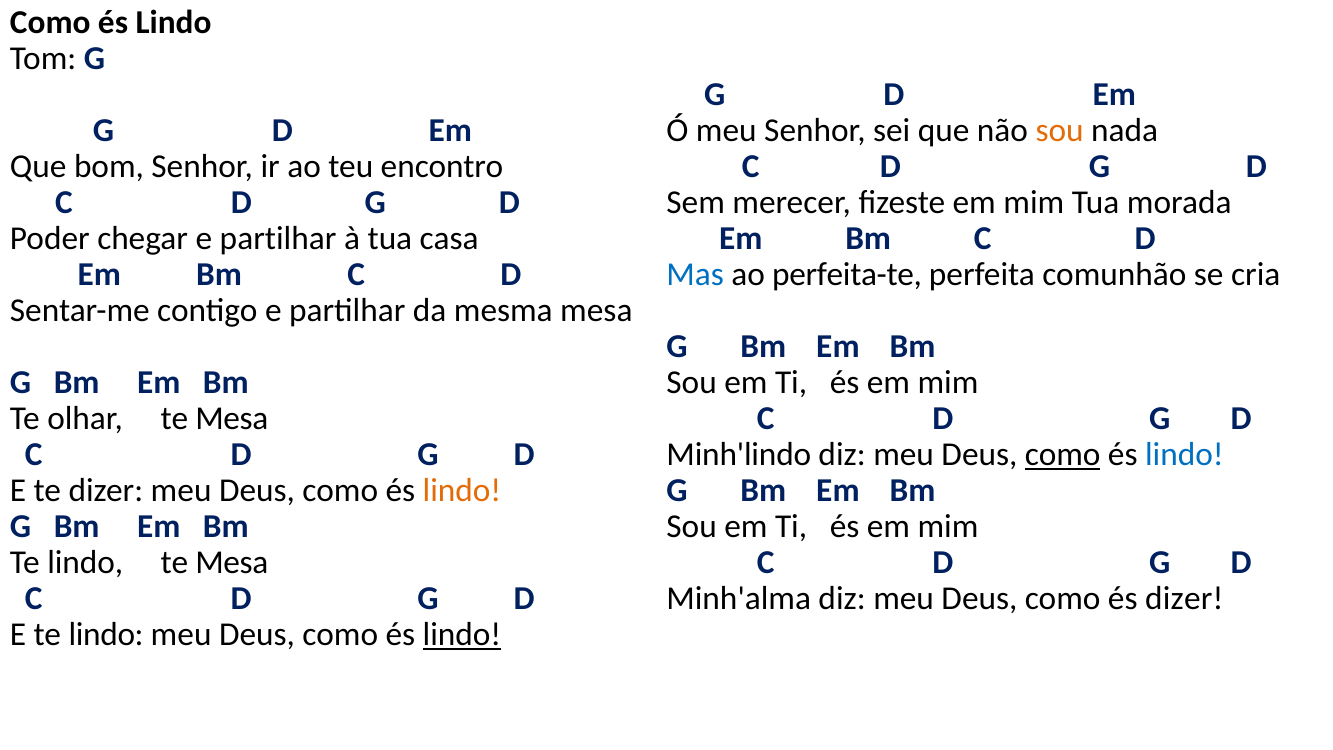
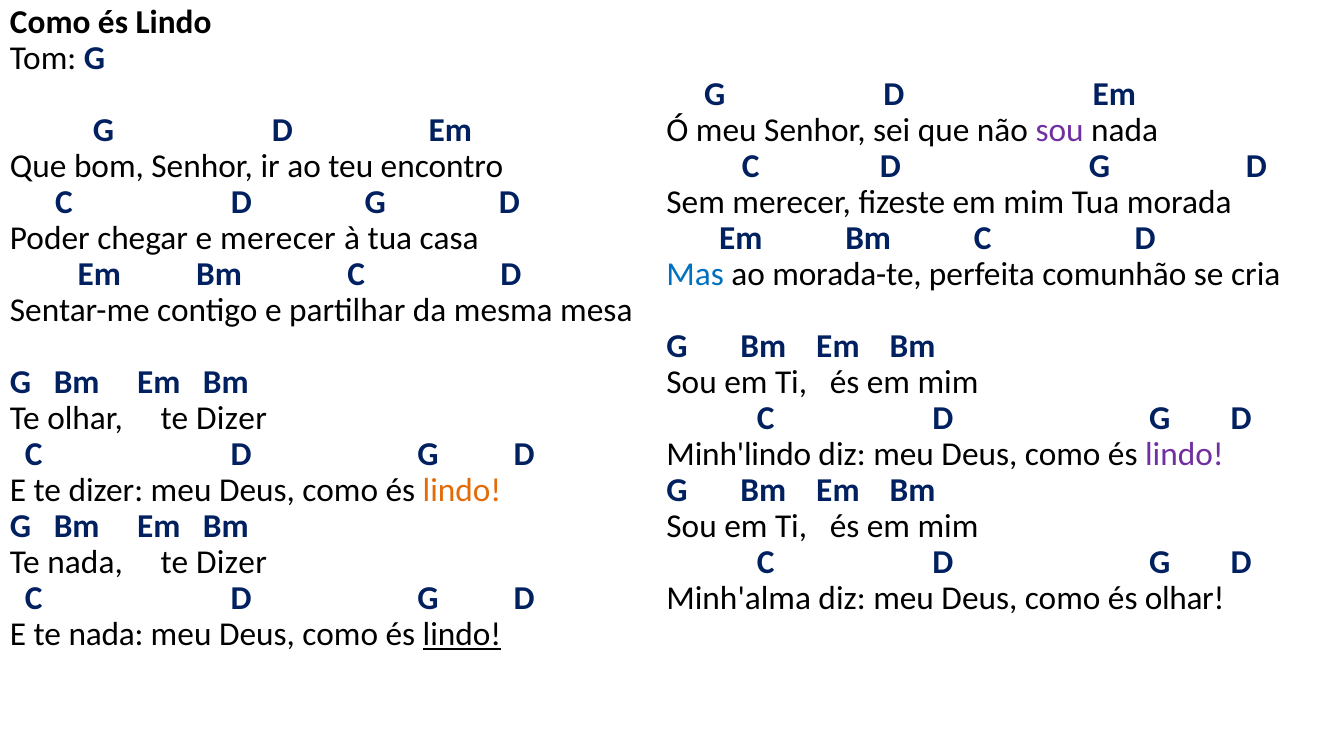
sou at (1060, 131) colour: orange -> purple
chegar e partilhar: partilhar -> merecer
perfeita-te: perfeita-te -> morada-te
olhar te Mesa: Mesa -> Dizer
como at (1063, 455) underline: present -> none
lindo at (1184, 455) colour: blue -> purple
lindo at (85, 562): lindo -> nada
Mesa at (232, 562): Mesa -> Dizer
és dizer: dizer -> olhar
E te lindo: lindo -> nada
